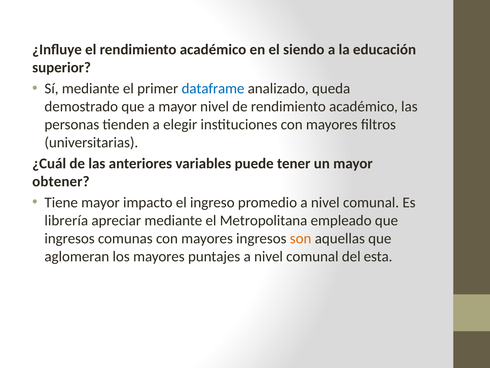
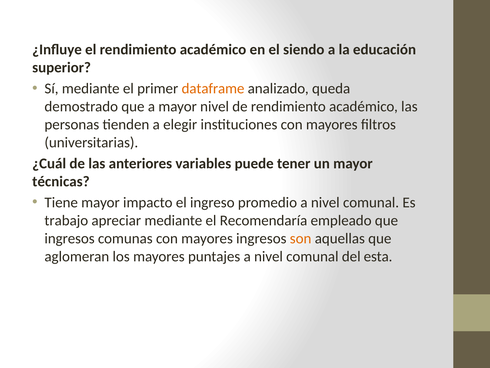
dataframe colour: blue -> orange
obtener: obtener -> técnicas
librería: librería -> trabajo
Metropolitana: Metropolitana -> Recomendaría
